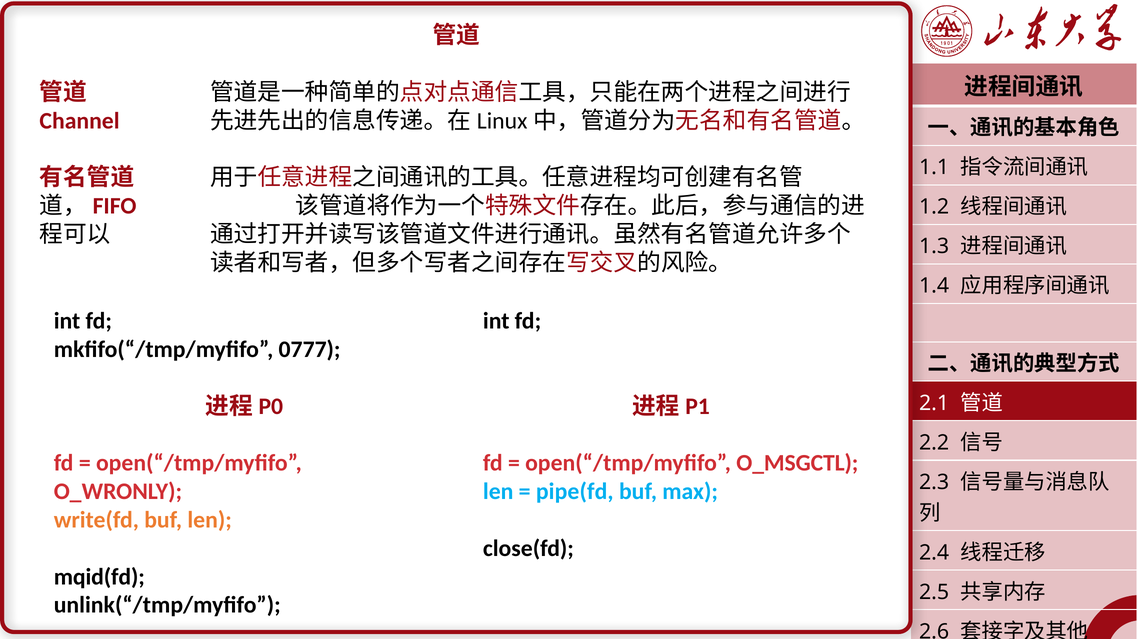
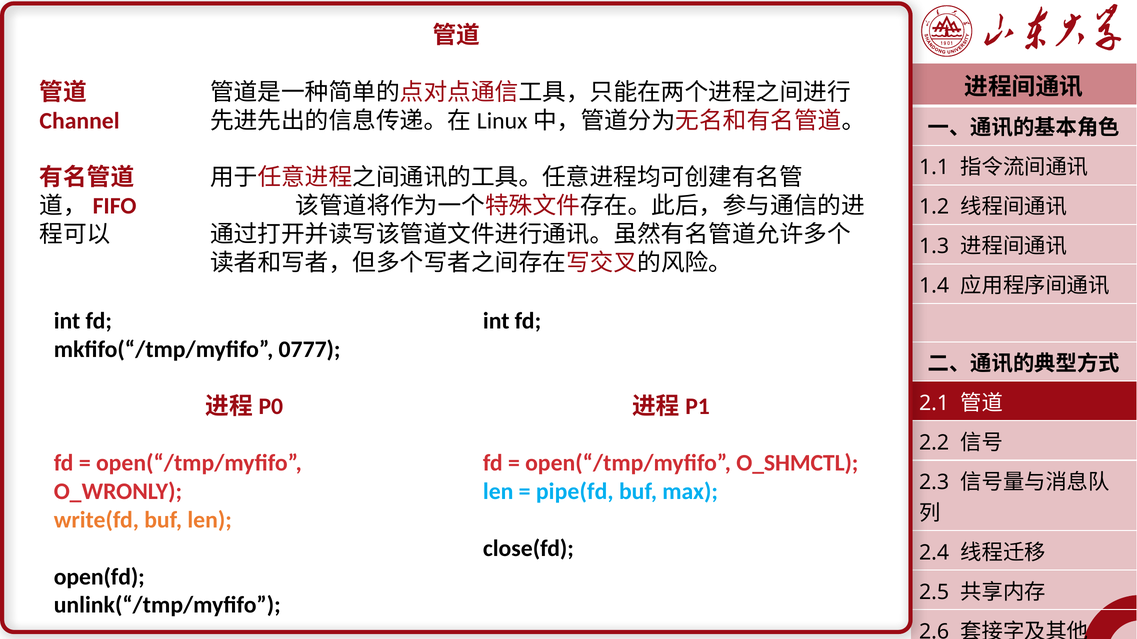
O_MSGCTL: O_MSGCTL -> O_SHMCTL
mqid(fd: mqid(fd -> open(fd
